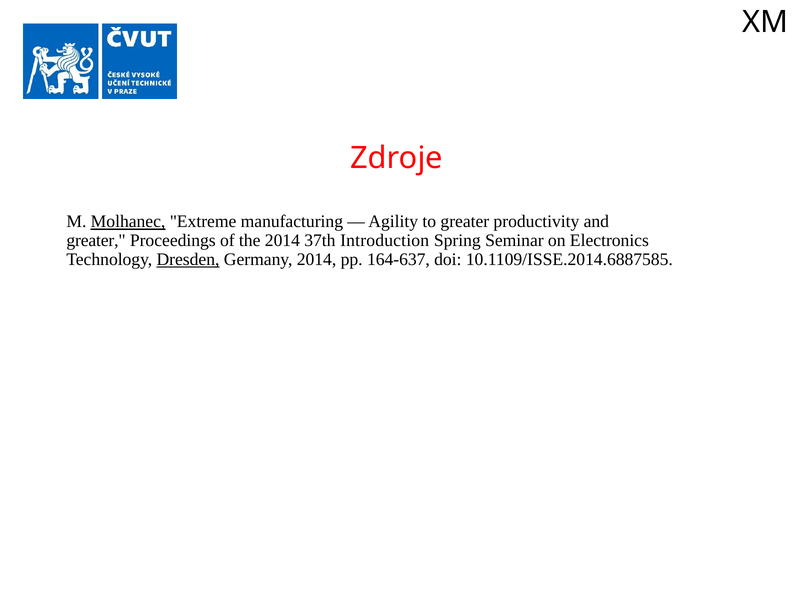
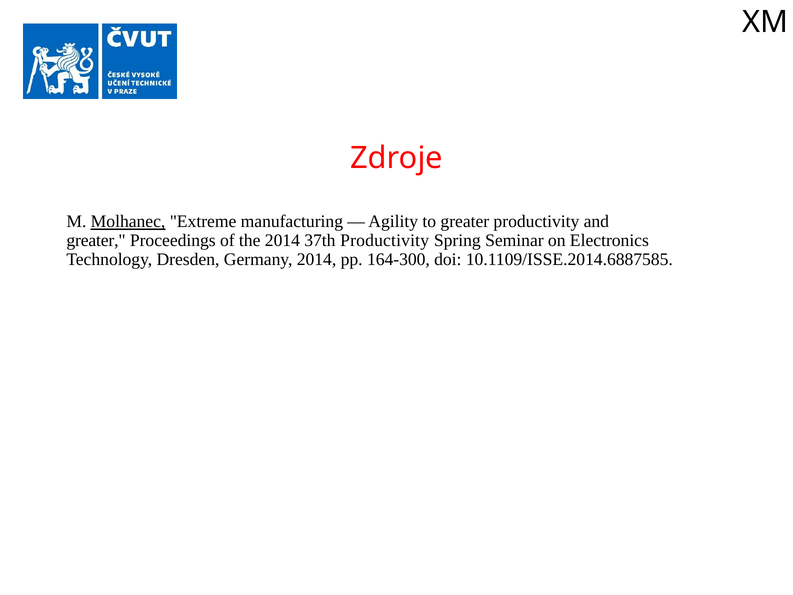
37th Introduction: Introduction -> Productivity
Dresden underline: present -> none
164-637: 164-637 -> 164-300
